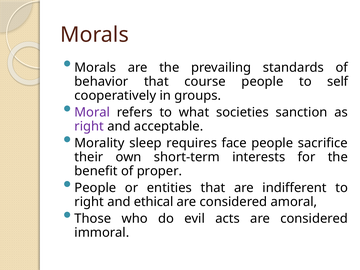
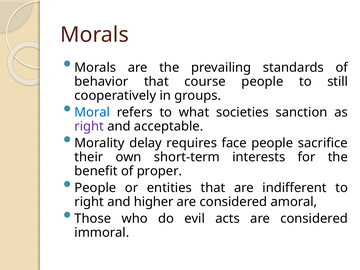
self: self -> still
Moral colour: purple -> blue
sleep: sleep -> delay
ethical: ethical -> higher
